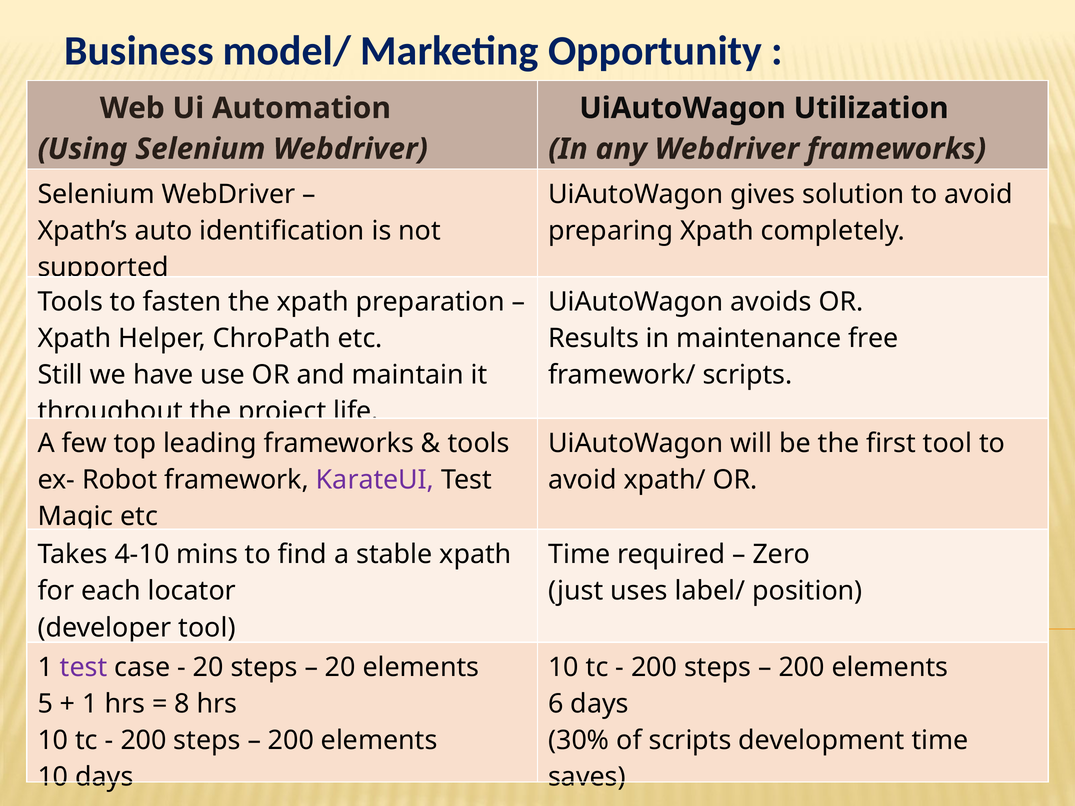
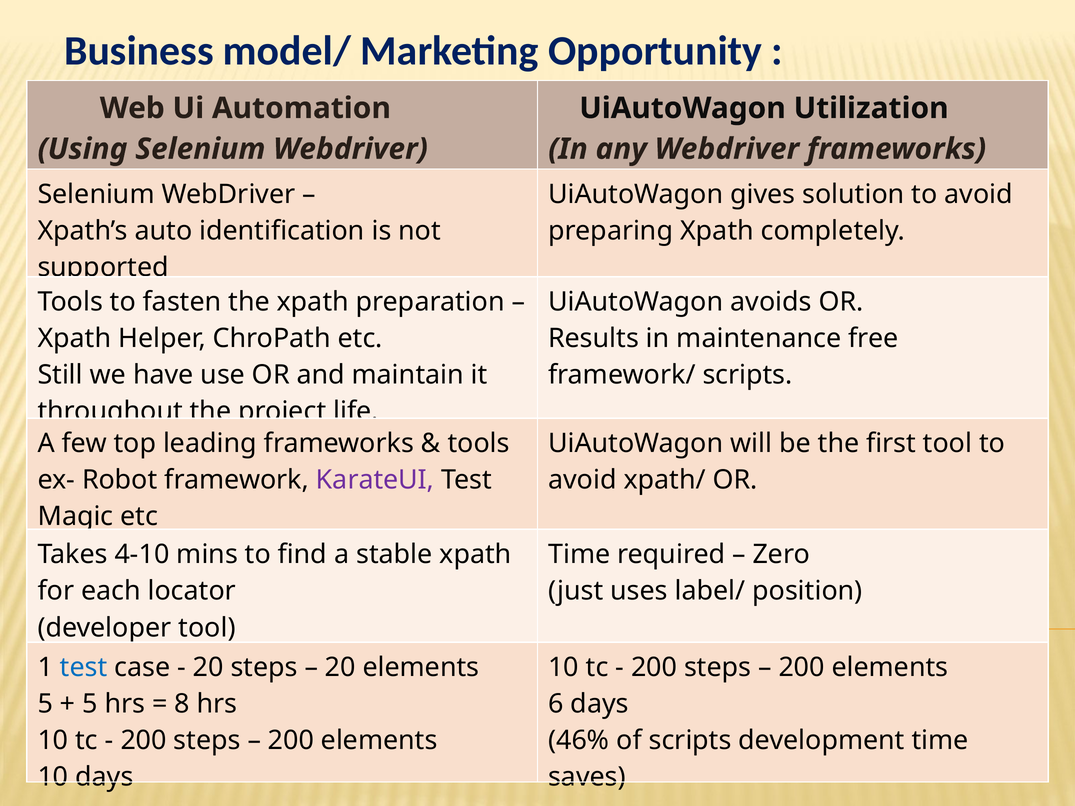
test at (84, 668) colour: purple -> blue
1 at (90, 704): 1 -> 5
30%: 30% -> 46%
